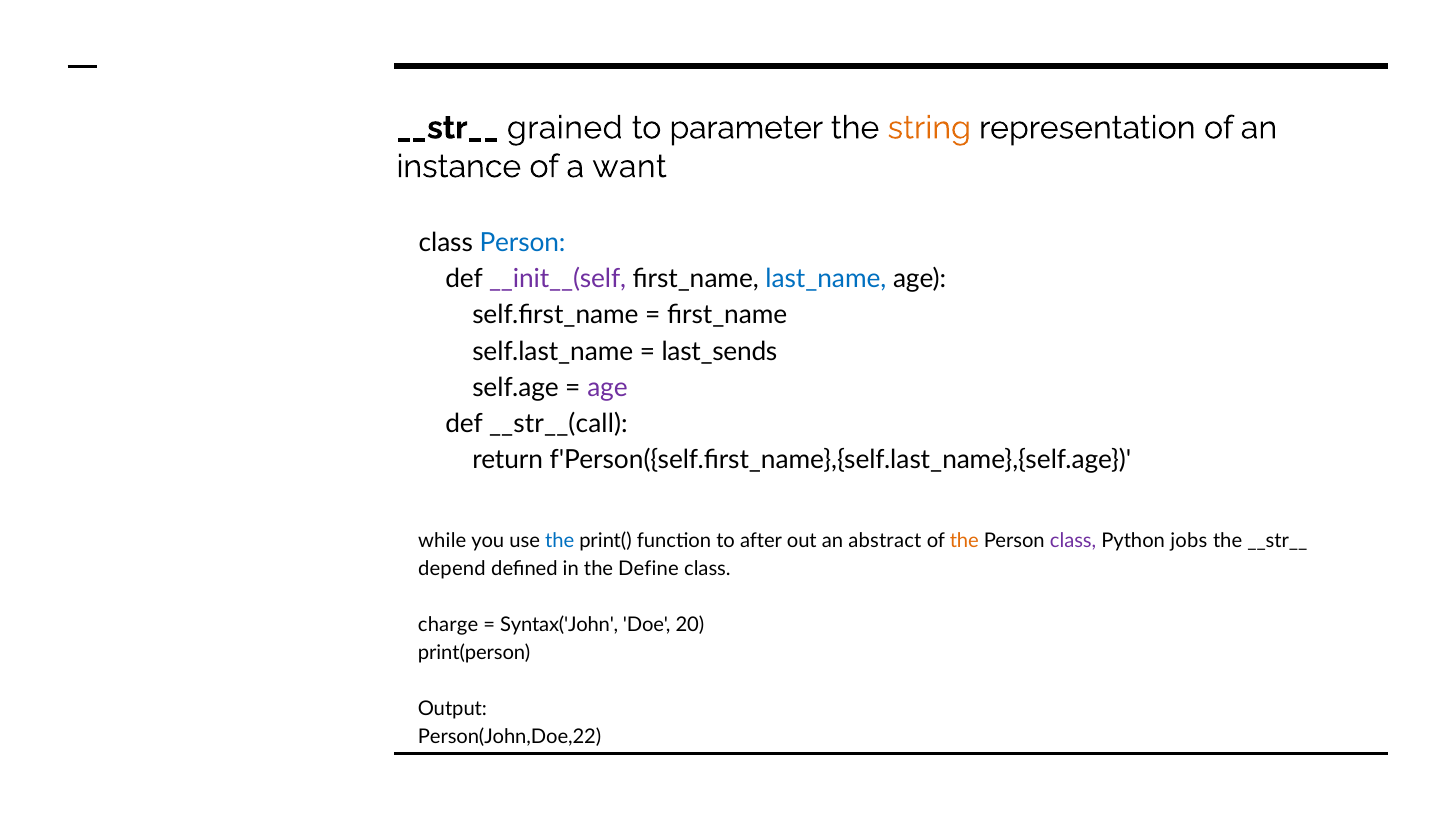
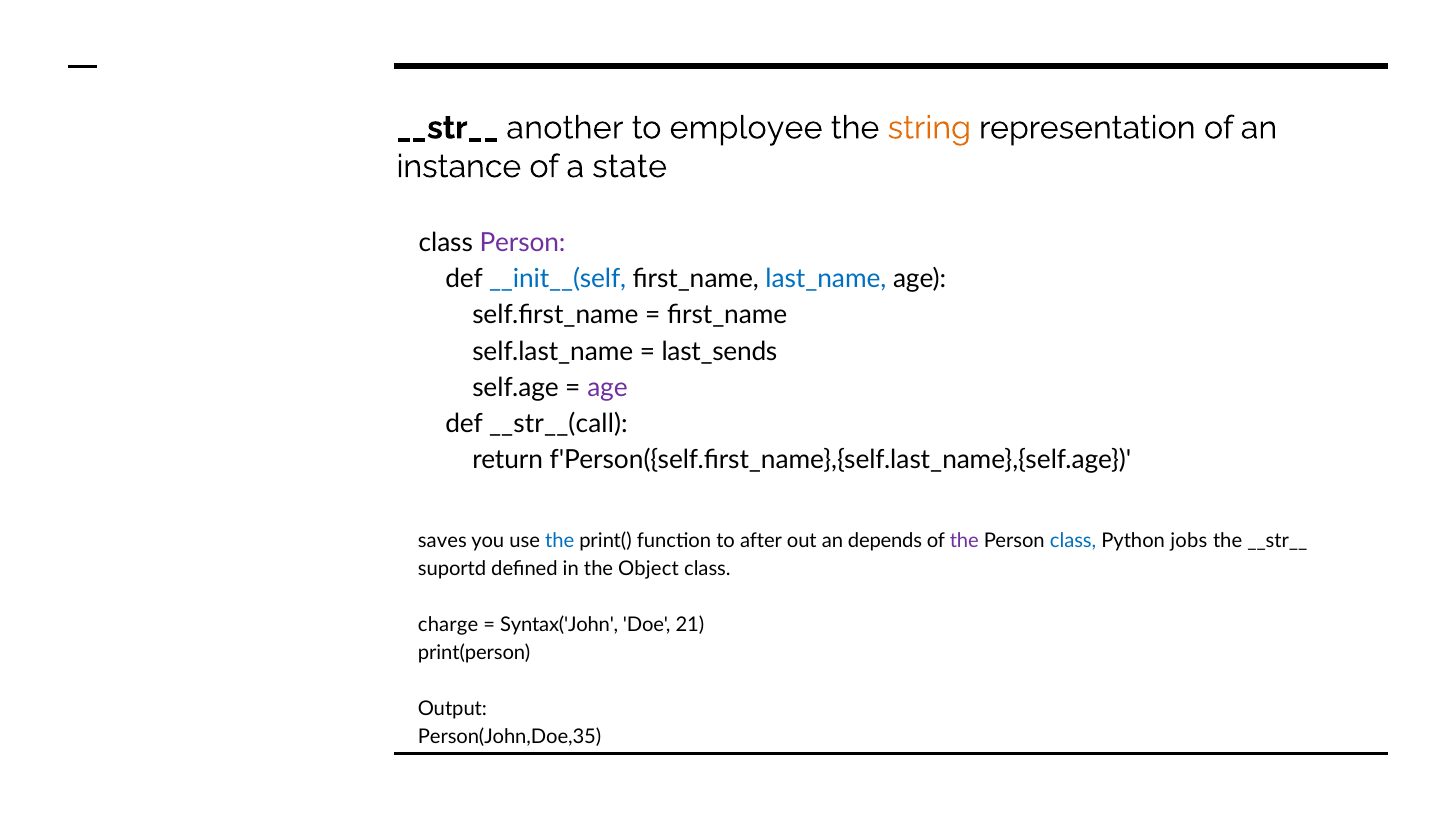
grained: grained -> another
parameter: parameter -> employee
want: want -> state
Person at (523, 243) colour: blue -> purple
__init__(self colour: purple -> blue
while: while -> saves
abstract: abstract -> depends
the at (964, 542) colour: orange -> purple
class at (1073, 542) colour: purple -> blue
depend: depend -> suportd
Define: Define -> Object
20: 20 -> 21
Person(John,Doe,22: Person(John,Doe,22 -> Person(John,Doe,35
